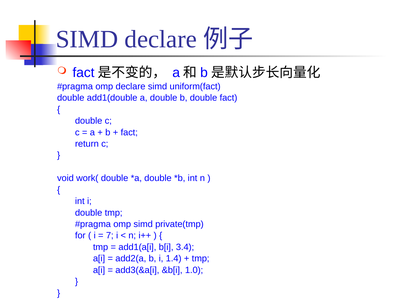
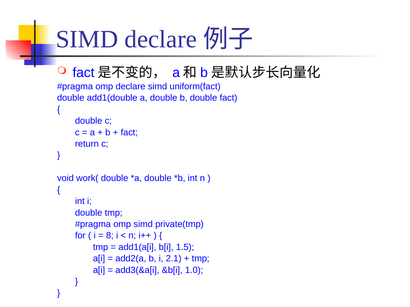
7: 7 -> 8
3.4: 3.4 -> 1.5
1.4: 1.4 -> 2.1
